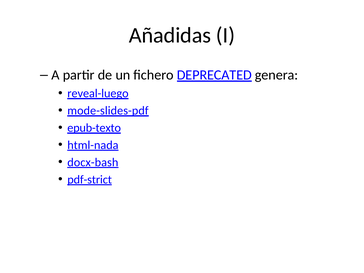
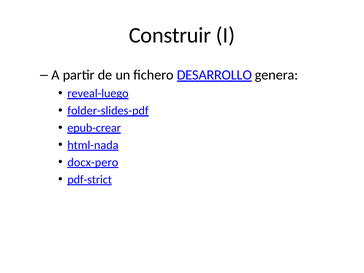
Añadidas: Añadidas -> Construir
DEPRECATED: DEPRECATED -> DESARROLLO
mode-slides-pdf: mode-slides-pdf -> folder-slides-pdf
epub-texto: epub-texto -> epub-crear
docx-bash: docx-bash -> docx-pero
